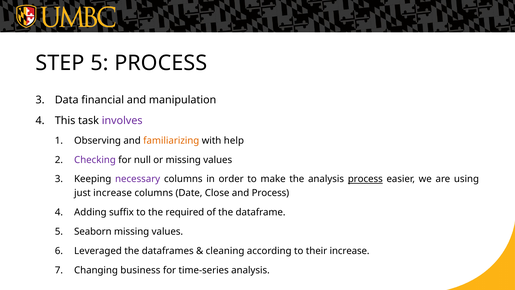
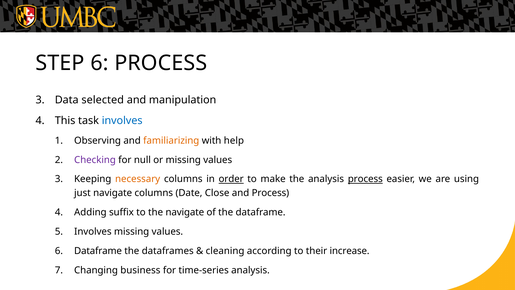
STEP 5: 5 -> 6
financial: financial -> selected
involves at (122, 121) colour: purple -> blue
necessary colour: purple -> orange
order underline: none -> present
just increase: increase -> navigate
the required: required -> navigate
Seaborn at (93, 231): Seaborn -> Involves
Leveraged at (98, 251): Leveraged -> Dataframe
